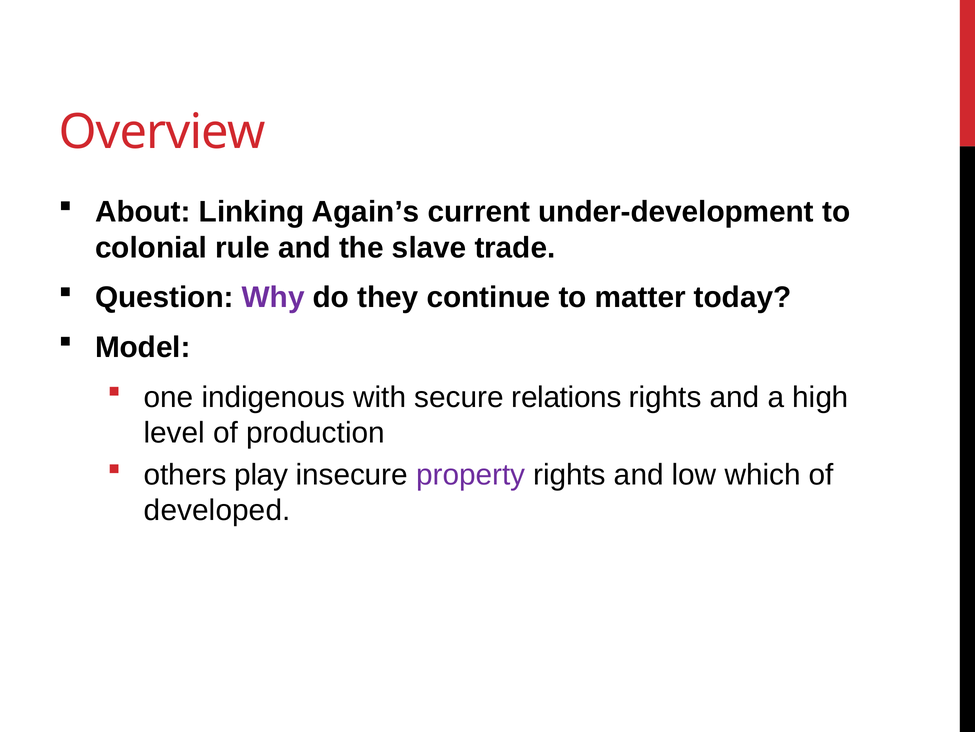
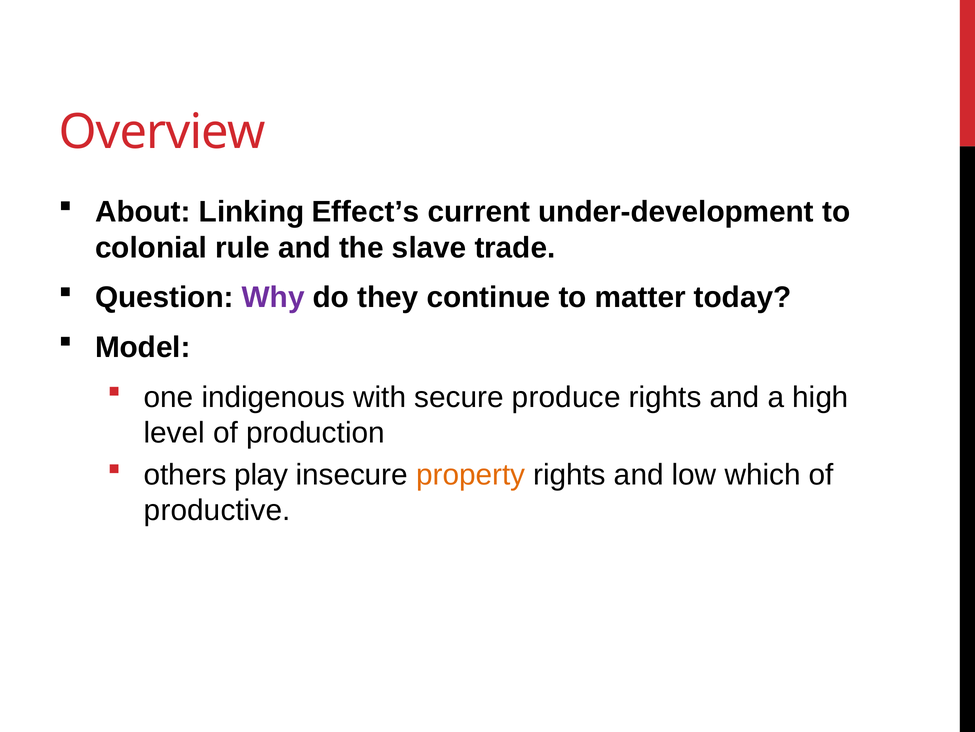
Again’s: Again’s -> Effect’s
relations: relations -> produce
property colour: purple -> orange
developed: developed -> productive
